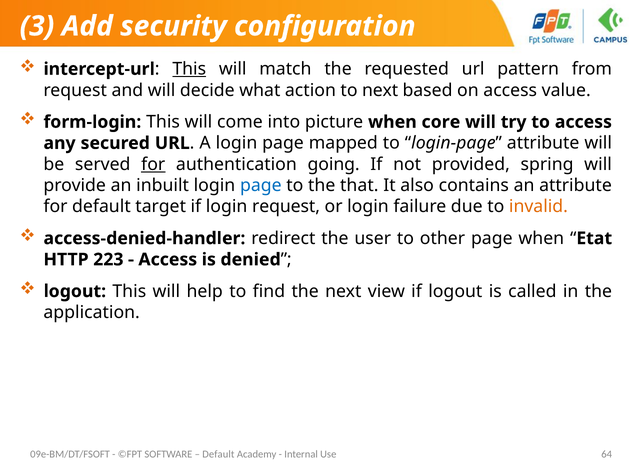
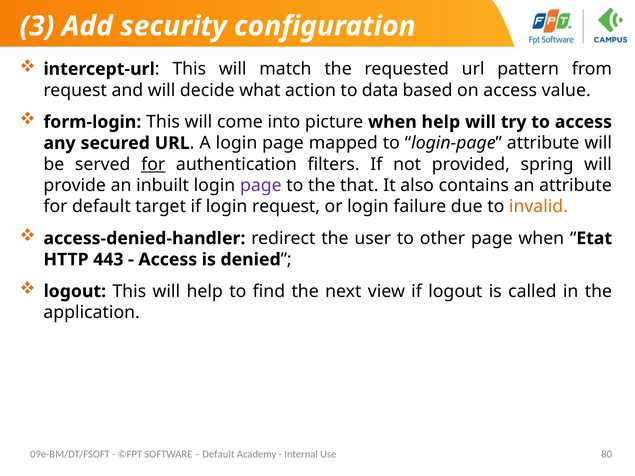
This at (189, 69) underline: present -> none
to next: next -> data
when core: core -> help
going: going -> filters
page at (261, 186) colour: blue -> purple
223: 223 -> 443
64: 64 -> 80
